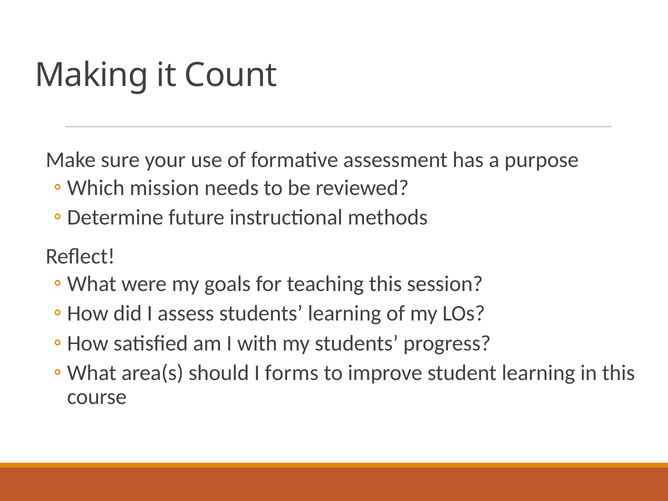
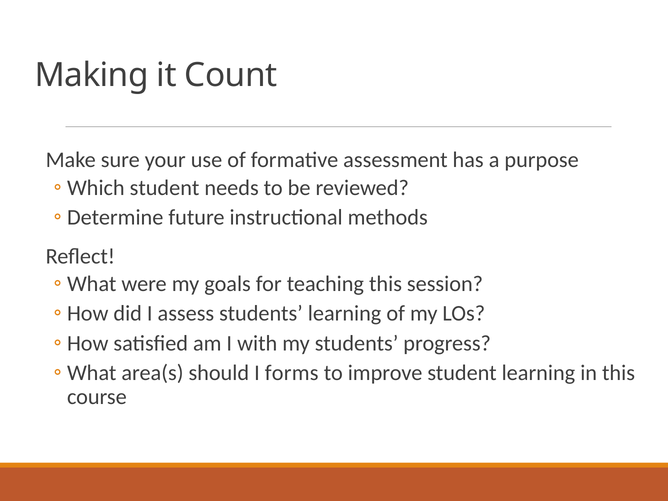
mission at (164, 188): mission -> student
